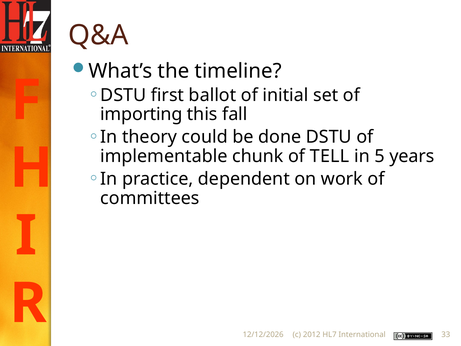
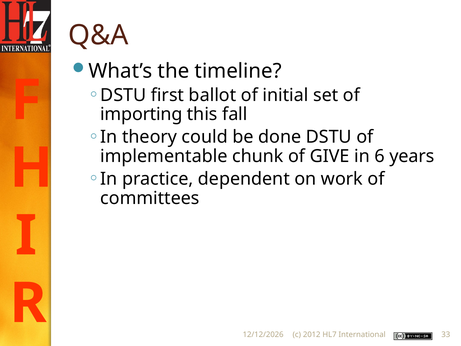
TELL: TELL -> GIVE
5: 5 -> 6
